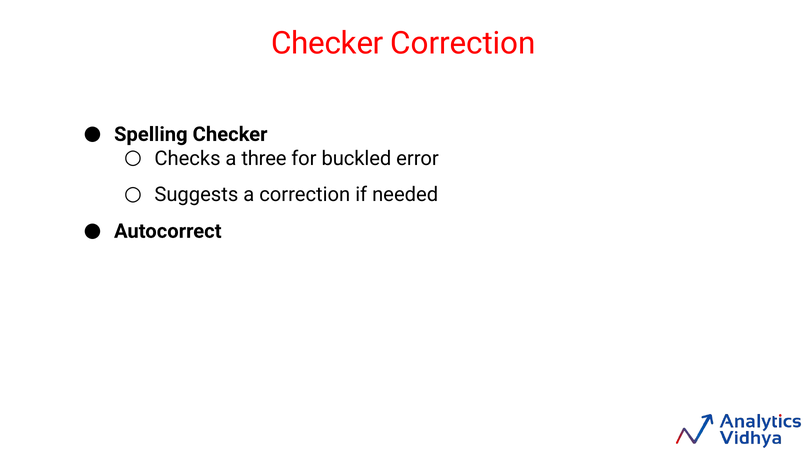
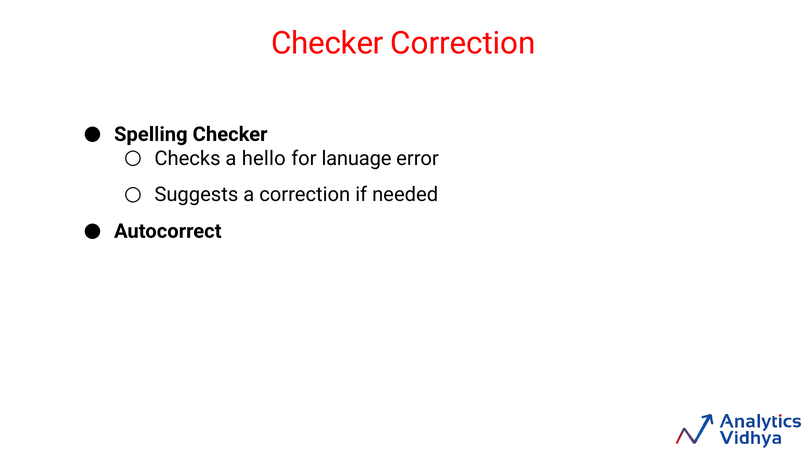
three: three -> hello
buckled: buckled -> lanuage
